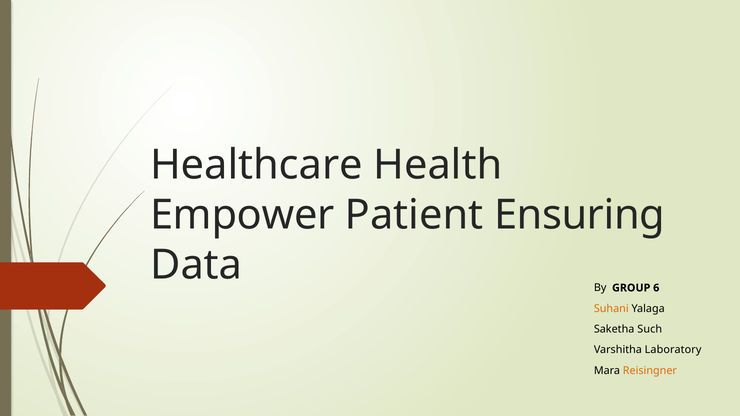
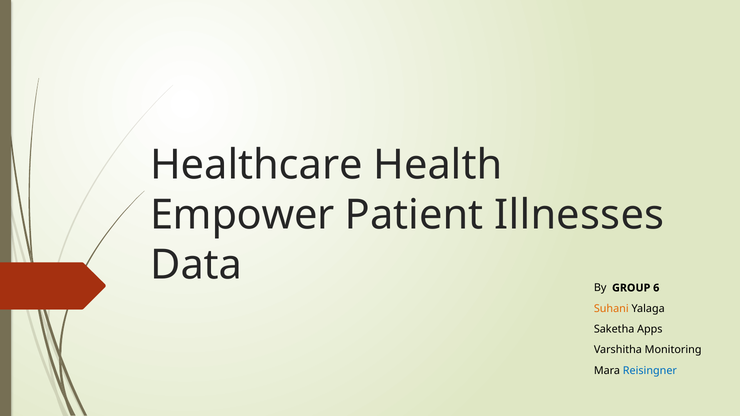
Ensuring: Ensuring -> Illnesses
Such: Such -> Apps
Laboratory: Laboratory -> Monitoring
Reisingner colour: orange -> blue
